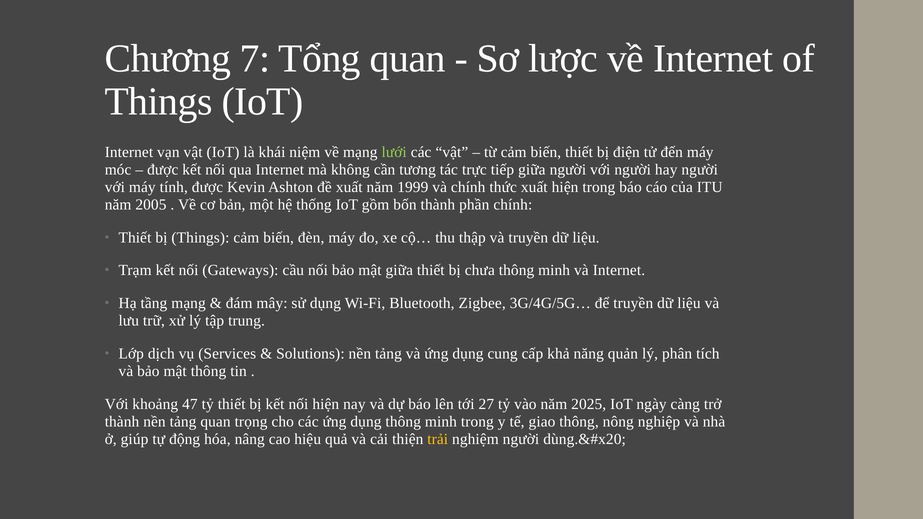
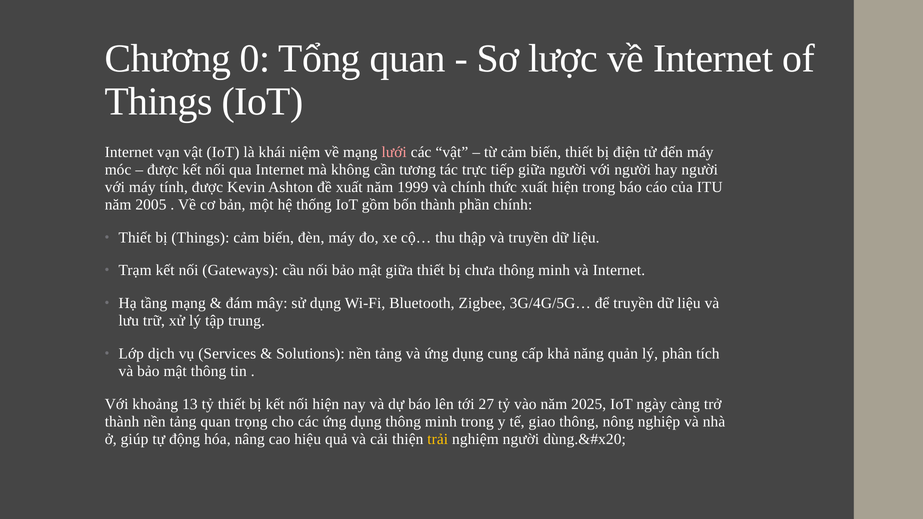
7: 7 -> 0
lưới colour: light green -> pink
47: 47 -> 13
